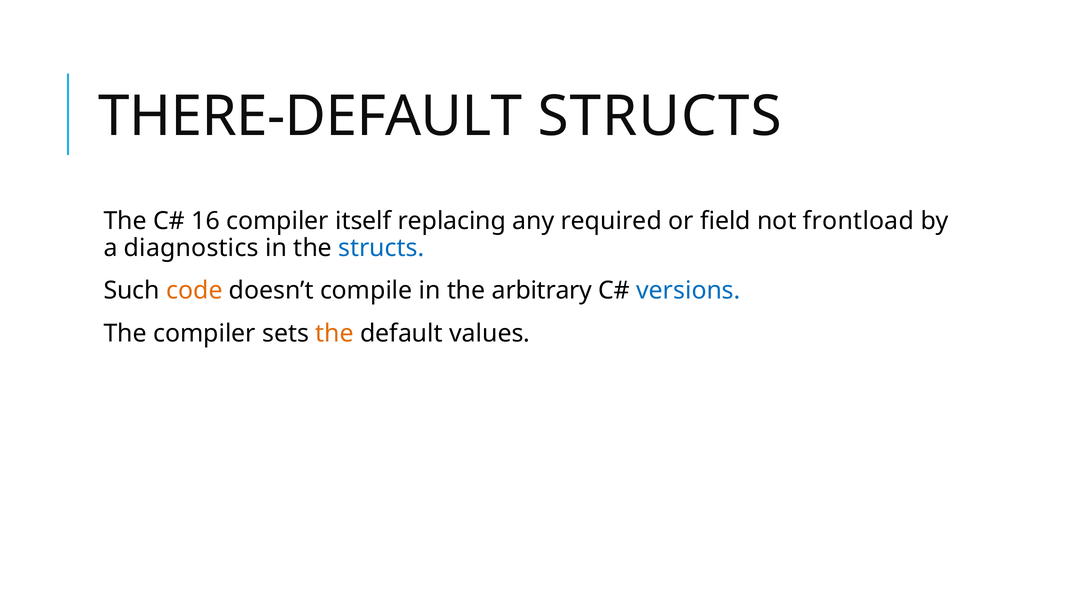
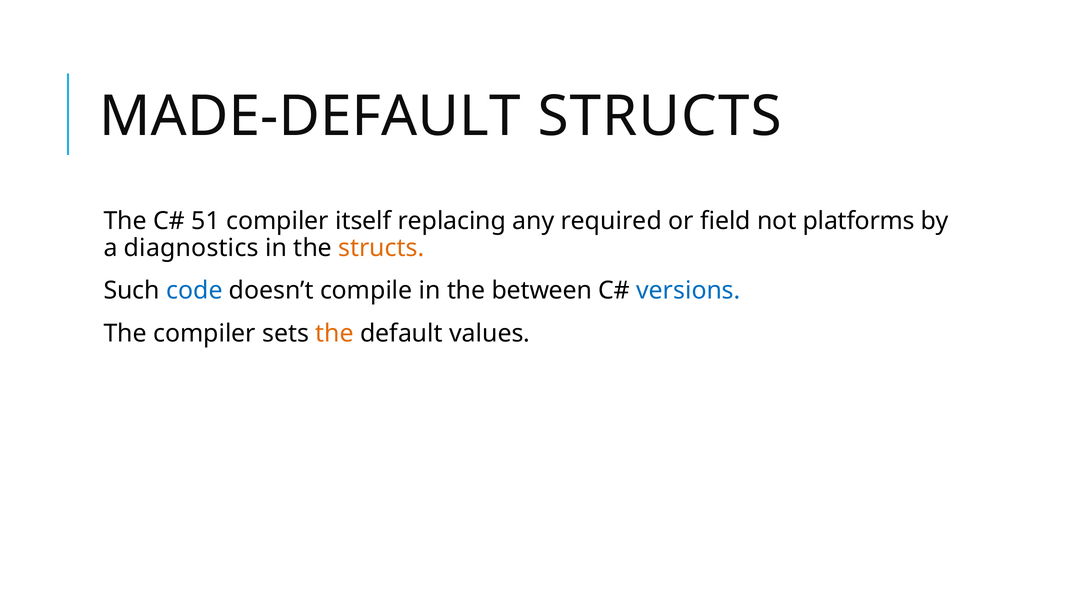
THERE-DEFAULT: THERE-DEFAULT -> MADE-DEFAULT
16: 16 -> 51
frontload: frontload -> platforms
structs at (381, 248) colour: blue -> orange
code colour: orange -> blue
arbitrary: arbitrary -> between
